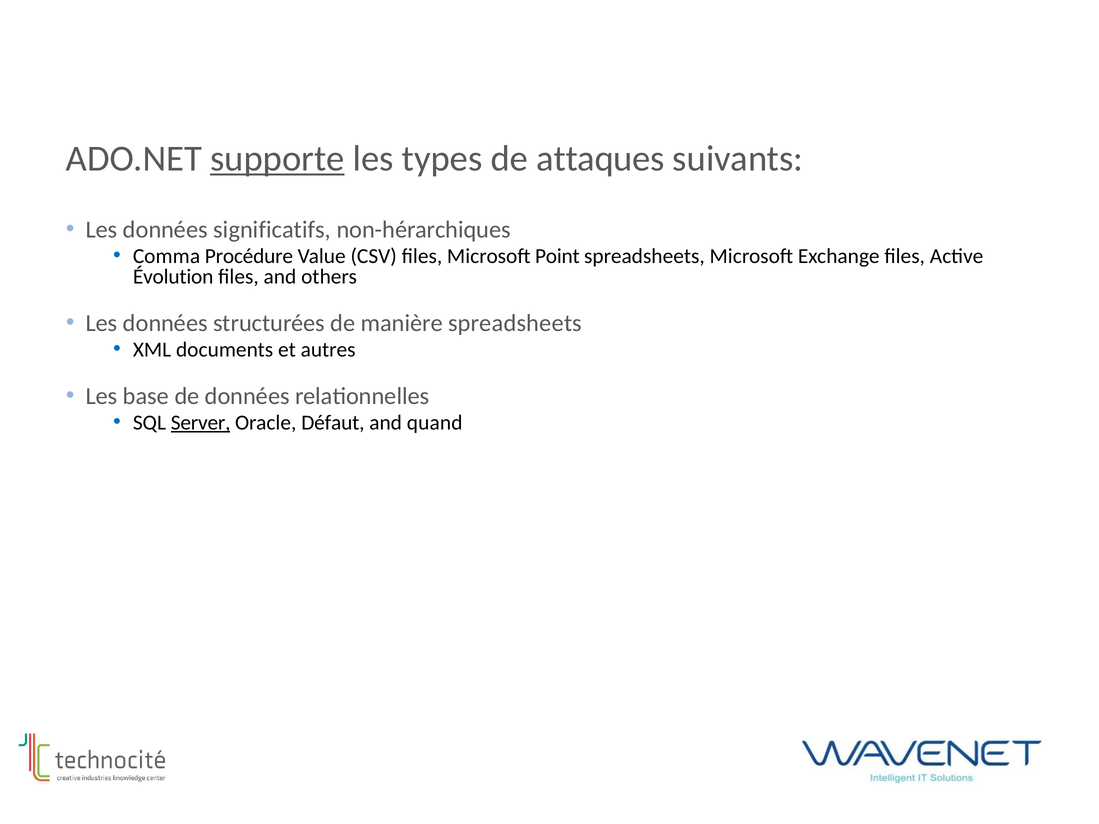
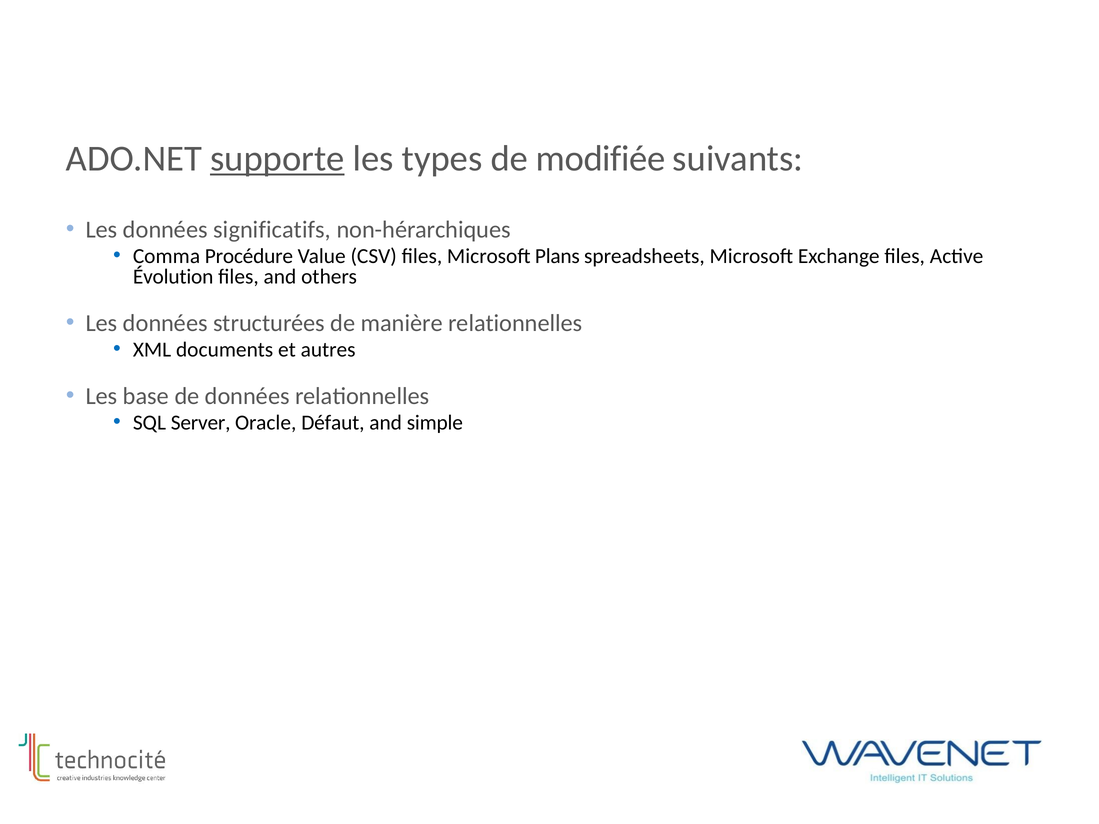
attaques: attaques -> modifiée
Point: Point -> Plans
manière spreadsheets: spreadsheets -> relationnelles
Server underline: present -> none
quand: quand -> simple
